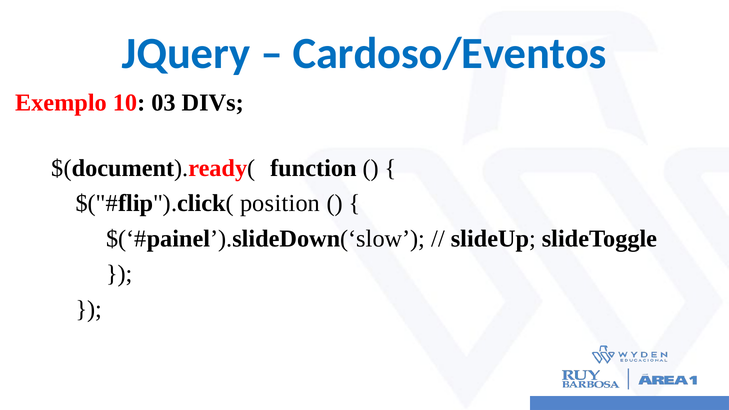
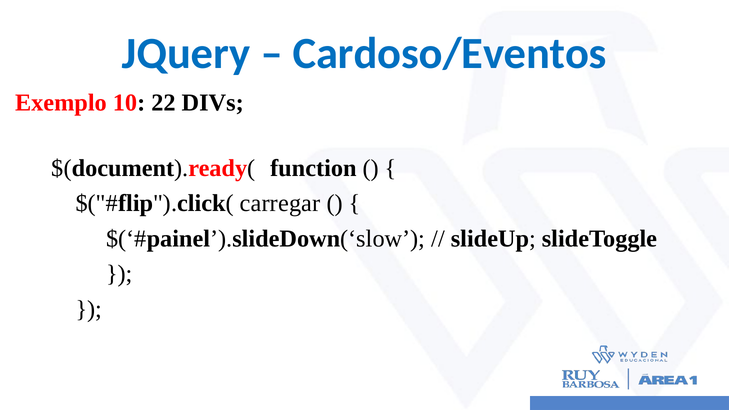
03: 03 -> 22
position: position -> carregar
